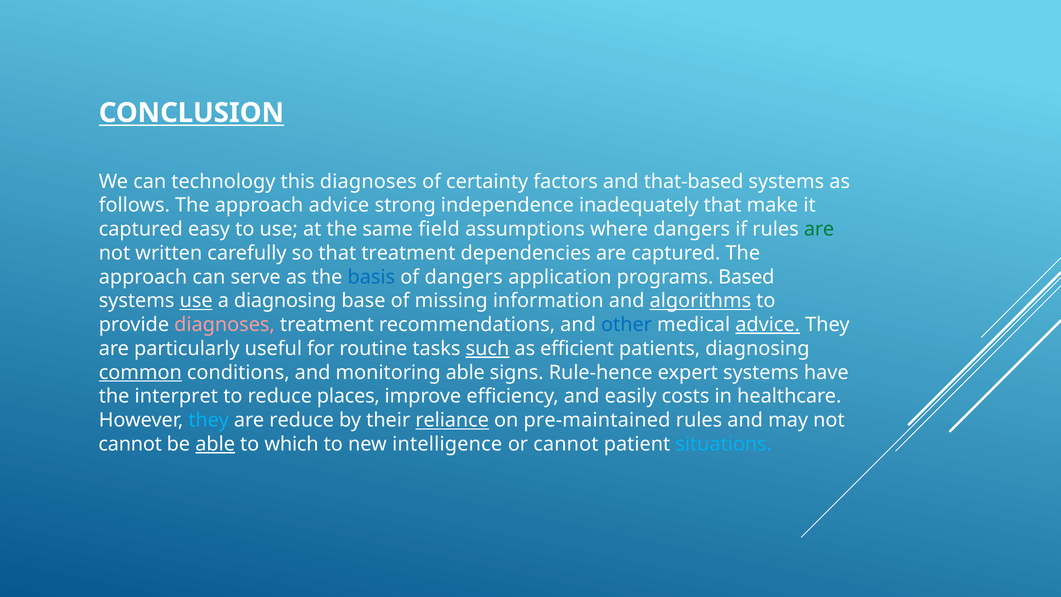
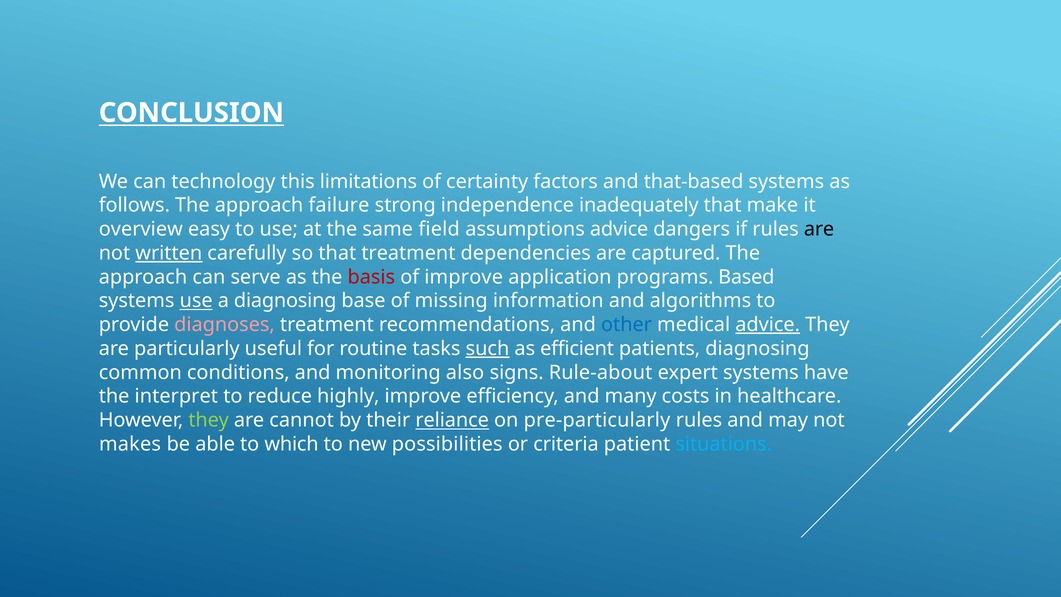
this diagnoses: diagnoses -> limitations
approach advice: advice -> failure
captured at (141, 229): captured -> overview
assumptions where: where -> advice
are at (819, 229) colour: green -> black
written underline: none -> present
basis colour: blue -> red
of dangers: dangers -> improve
algorithms underline: present -> none
common underline: present -> none
monitoring able: able -> also
Rule-hence: Rule-hence -> Rule-about
places: places -> highly
easily: easily -> many
they at (209, 420) colour: light blue -> light green
are reduce: reduce -> cannot
pre-maintained: pre-maintained -> pre-particularly
cannot at (130, 444): cannot -> makes
able at (215, 444) underline: present -> none
intelligence: intelligence -> possibilities
or cannot: cannot -> criteria
